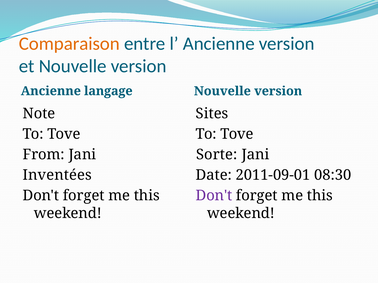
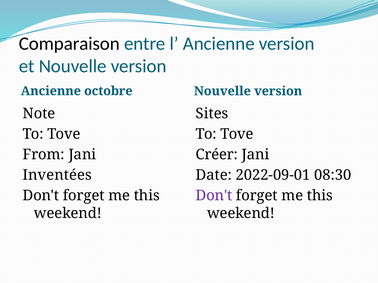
Comparaison colour: orange -> black
langage: langage -> octobre
Sorte: Sorte -> Créer
2011-09-01: 2011-09-01 -> 2022-09-01
